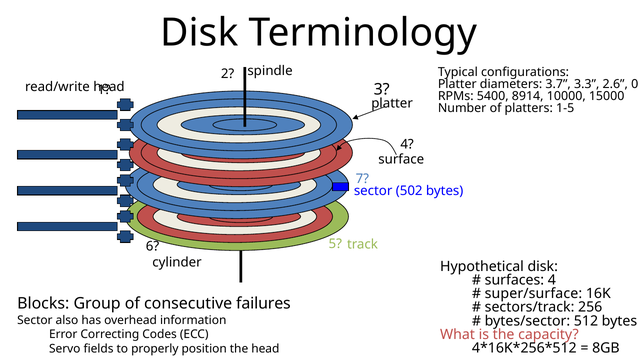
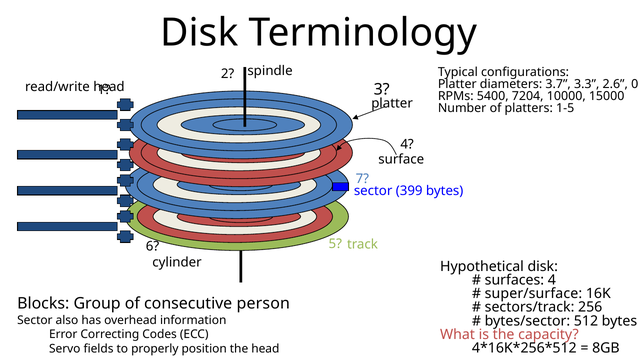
8914: 8914 -> 7204
502: 502 -> 399
failures: failures -> person
